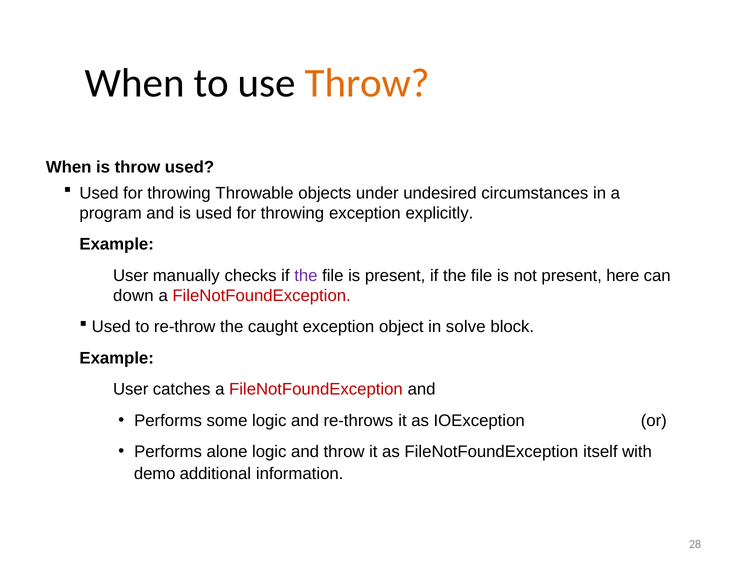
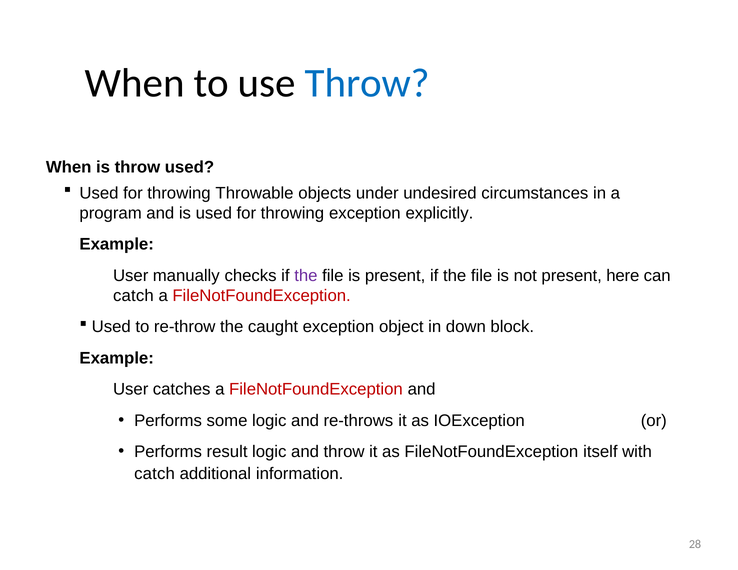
Throw at (367, 83) colour: orange -> blue
down at (133, 296): down -> catch
solve: solve -> down
alone: alone -> result
demo at (155, 474): demo -> catch
